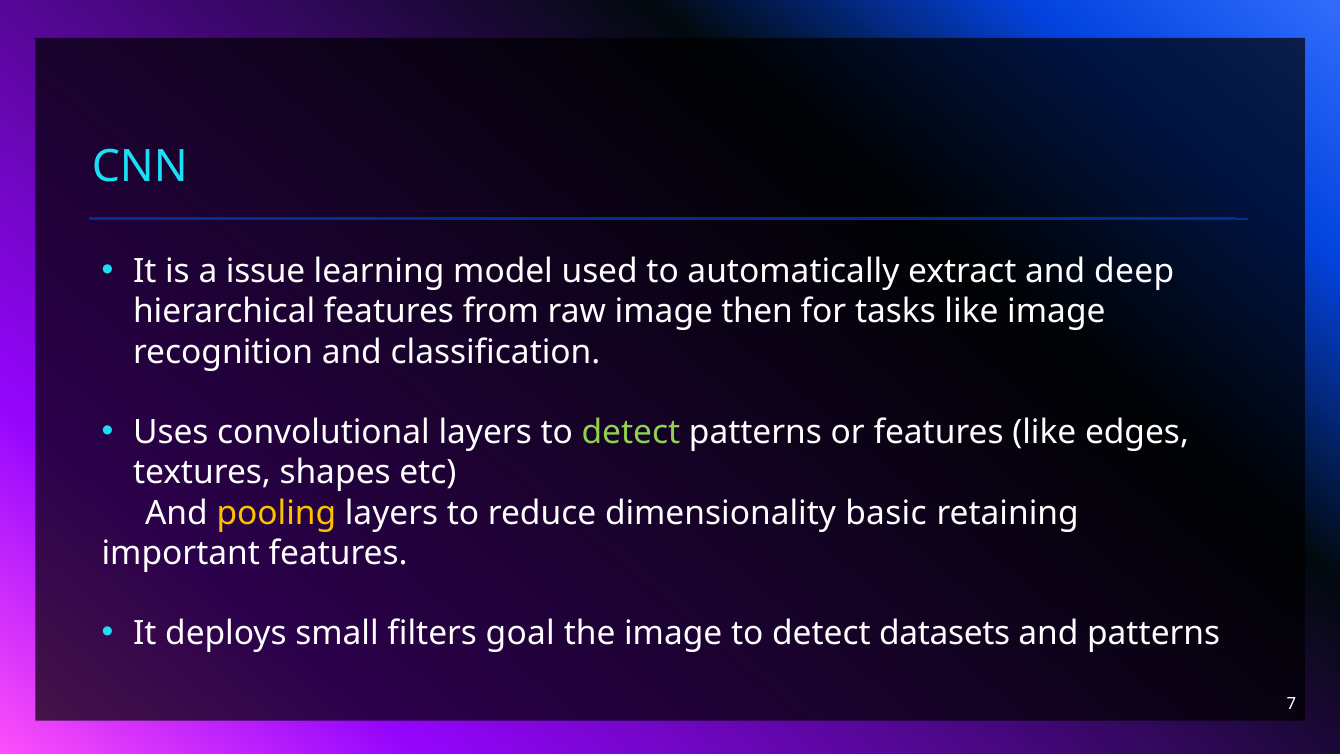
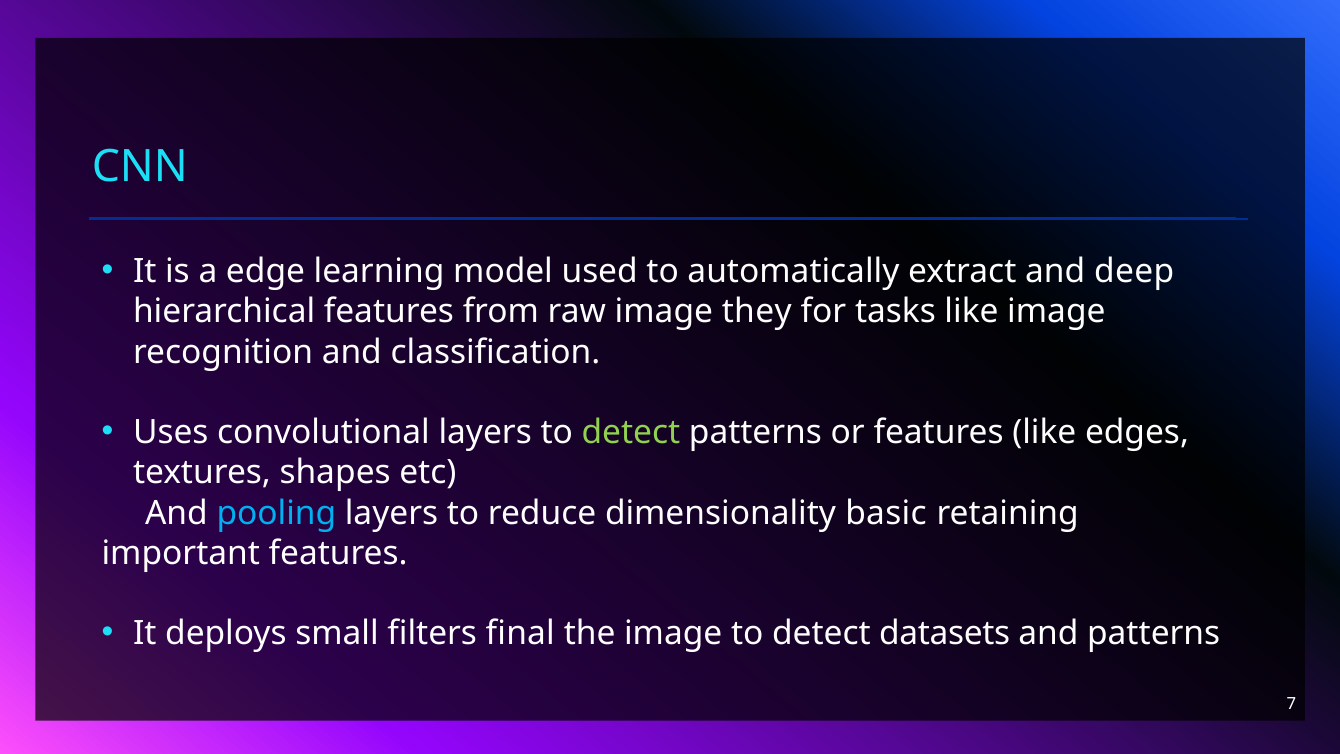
issue: issue -> edge
then: then -> they
pooling colour: yellow -> light blue
goal: goal -> final
